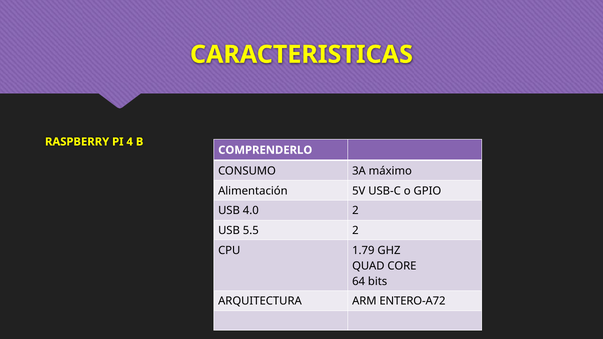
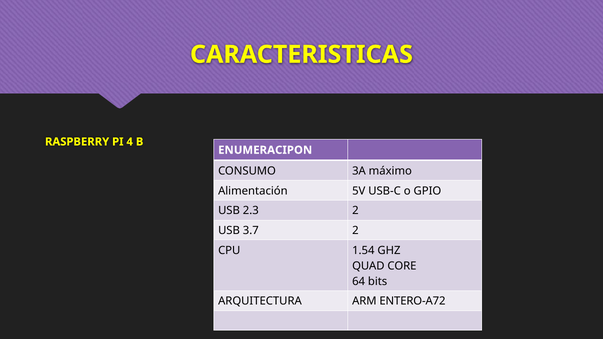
COMPRENDERLO: COMPRENDERLO -> ENUMERACIPON
4.0: 4.0 -> 2.3
5.5: 5.5 -> 3.7
1.79: 1.79 -> 1.54
